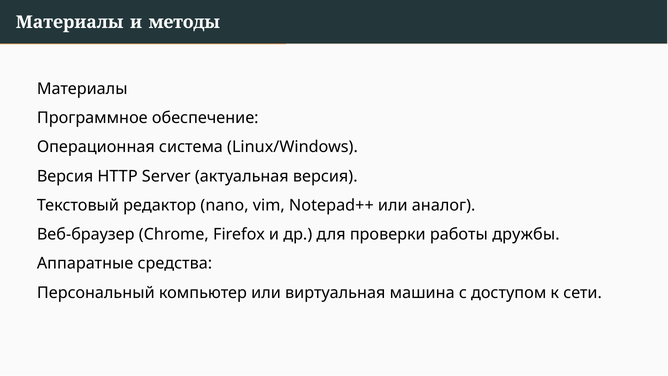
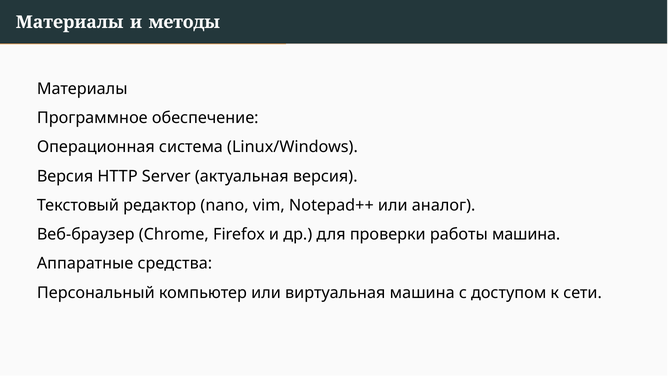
работы дружбы: дружбы -> машина
